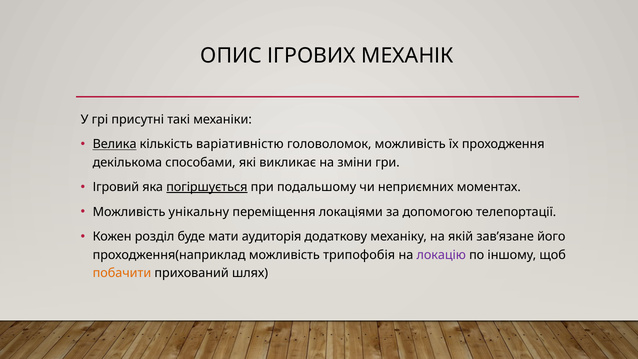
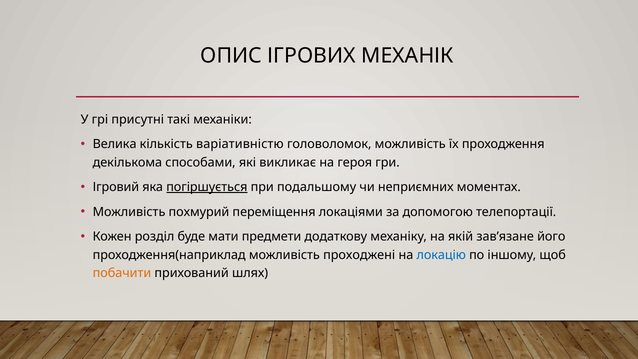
Велика underline: present -> none
зміни: зміни -> героя
унікальну: унікальну -> похмурий
аудиторія: аудиторія -> предмети
трипофобія: трипофобія -> проходжені
локацію colour: purple -> blue
